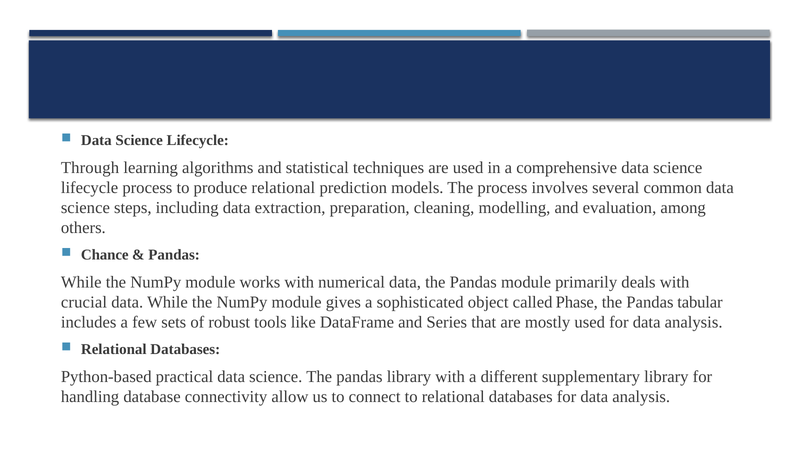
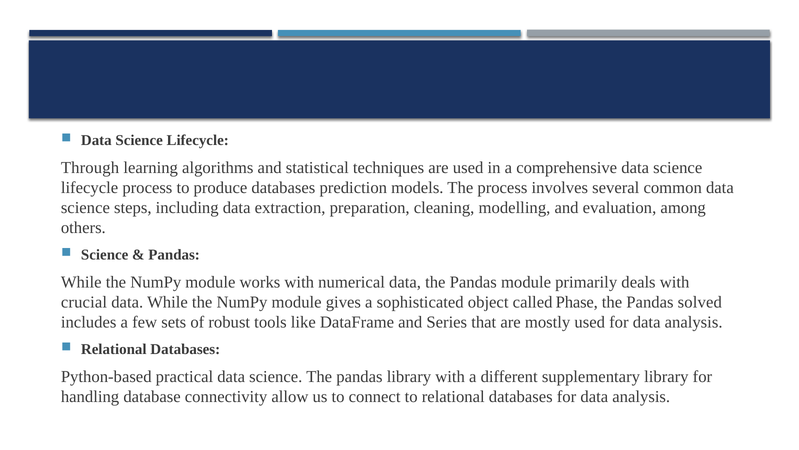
produce relational: relational -> databases
Chance at (105, 255): Chance -> Science
tabular: tabular -> solved
